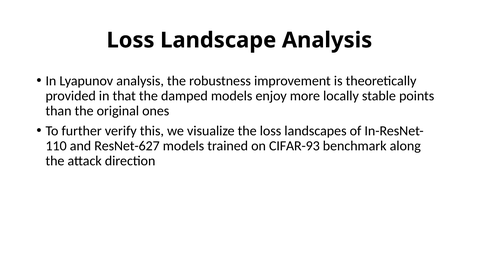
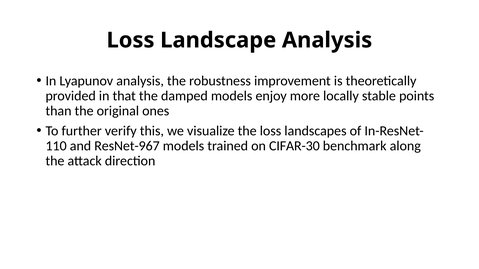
ResNet-627: ResNet-627 -> ResNet-967
CIFAR-93: CIFAR-93 -> CIFAR-30
